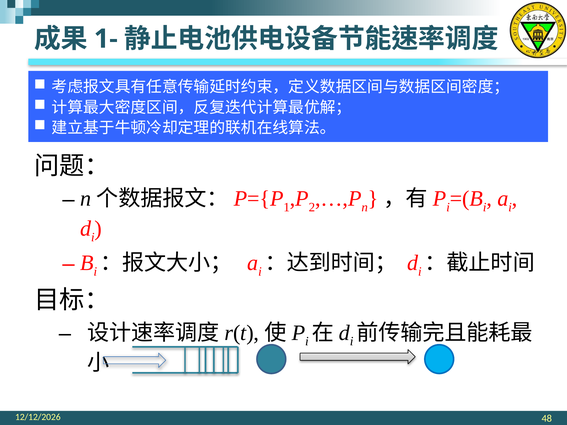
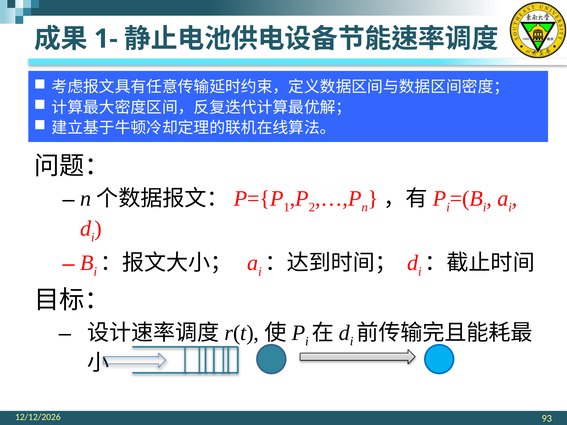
48: 48 -> 93
